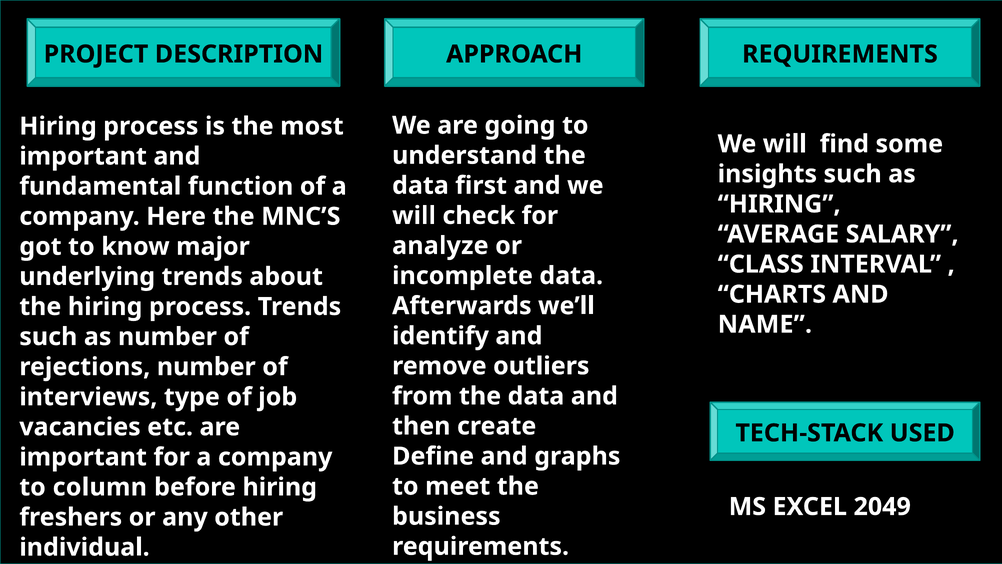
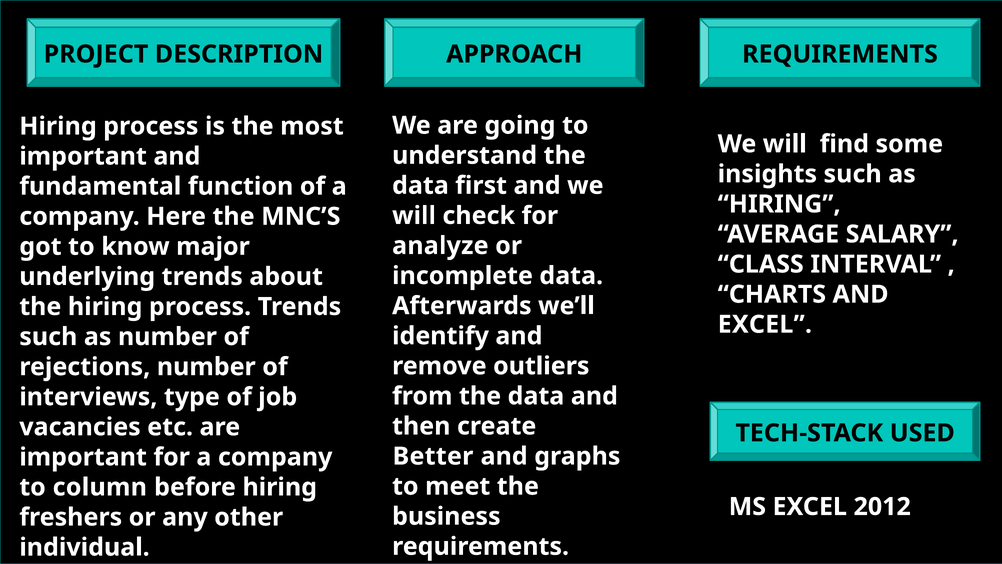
NAME at (765, 324): NAME -> EXCEL
Define: Define -> Better
2049: 2049 -> 2012
